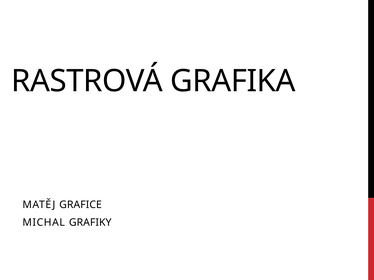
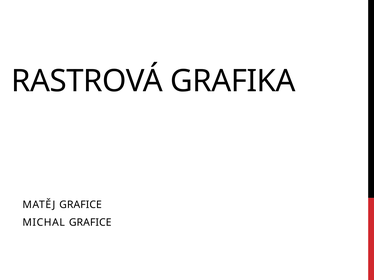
MICHAL GRAFIKY: GRAFIKY -> GRAFICE
